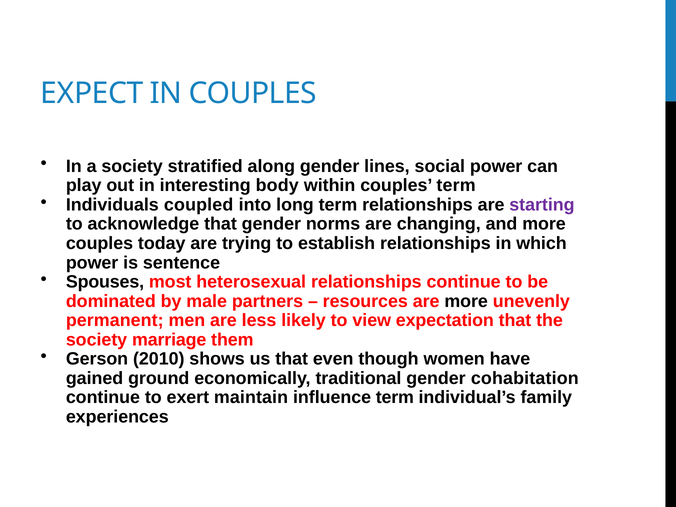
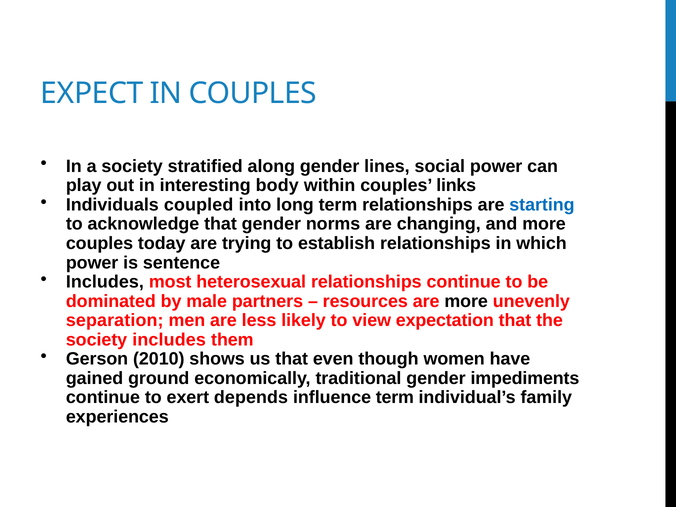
couples term: term -> links
starting colour: purple -> blue
Spouses at (105, 282): Spouses -> Includes
permanent: permanent -> separation
society marriage: marriage -> includes
cohabitation: cohabitation -> impediments
maintain: maintain -> depends
